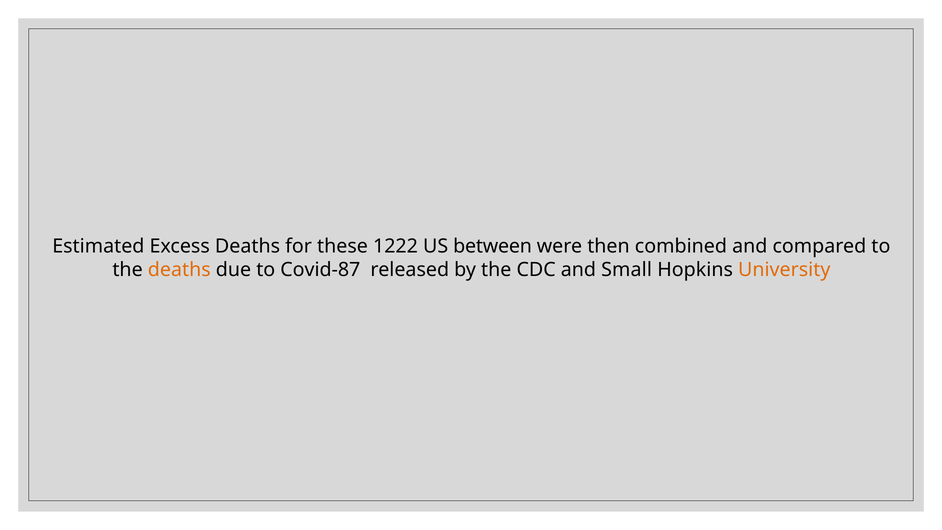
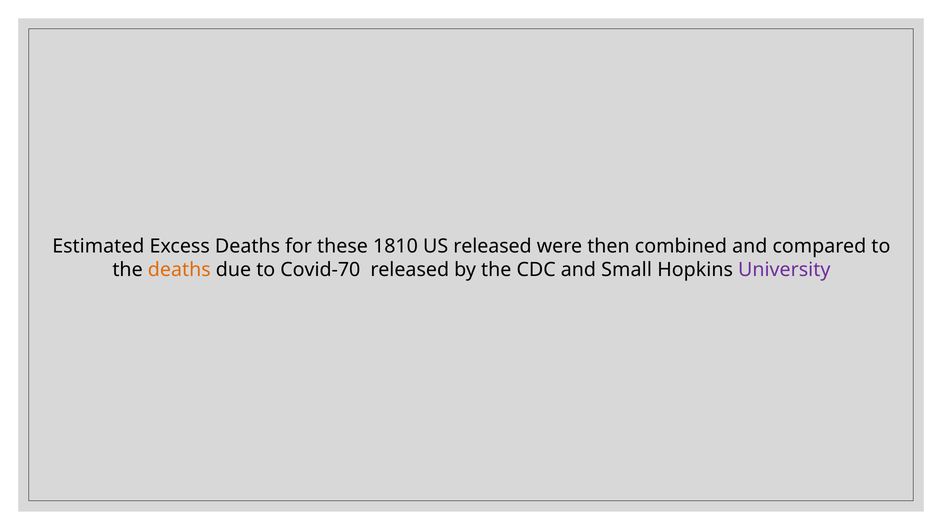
1222: 1222 -> 1810
US between: between -> released
Covid-87: Covid-87 -> Covid-70
University colour: orange -> purple
